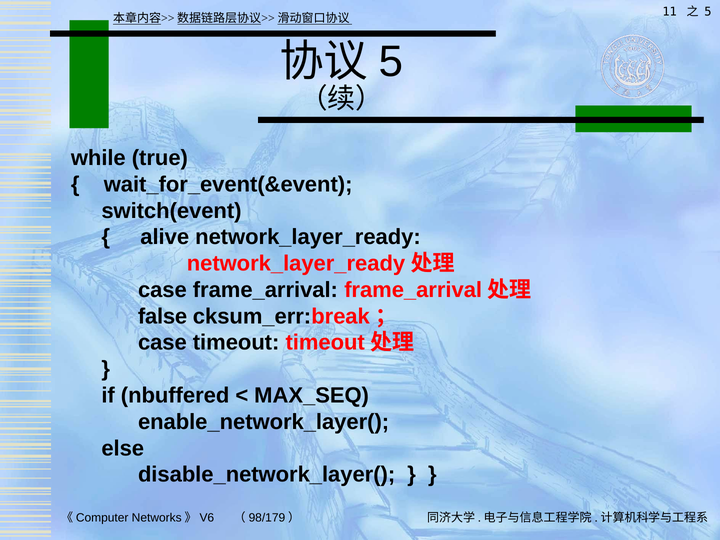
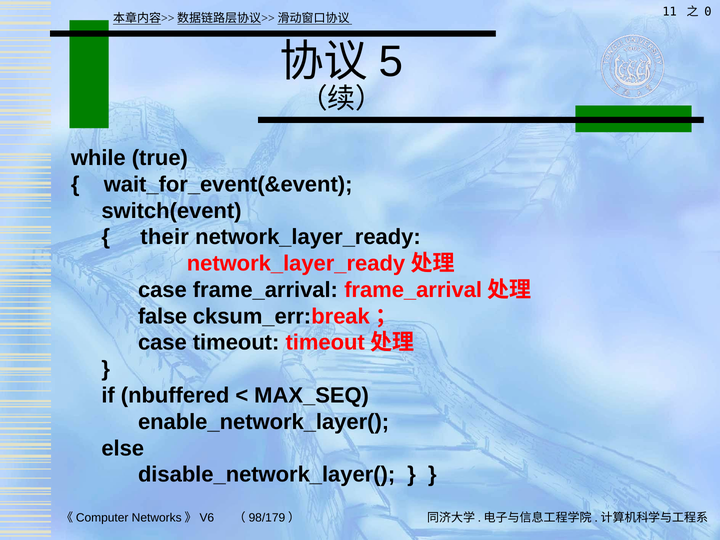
5 at (708, 12): 5 -> 0
alive: alive -> their
